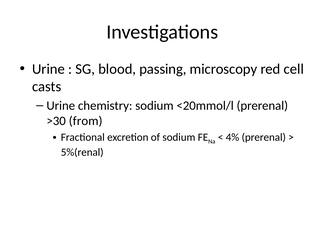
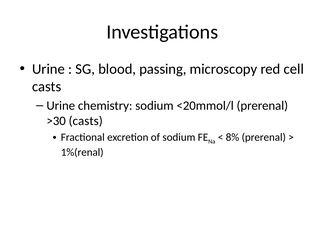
>30 from: from -> casts
4%: 4% -> 8%
5%(renal: 5%(renal -> 1%(renal
